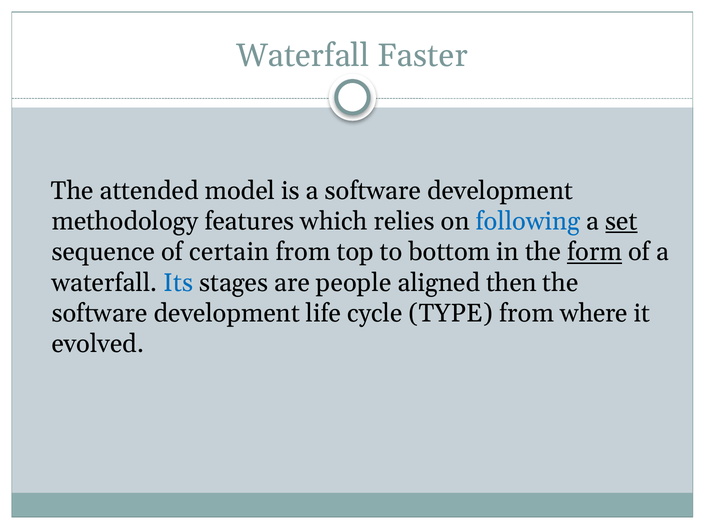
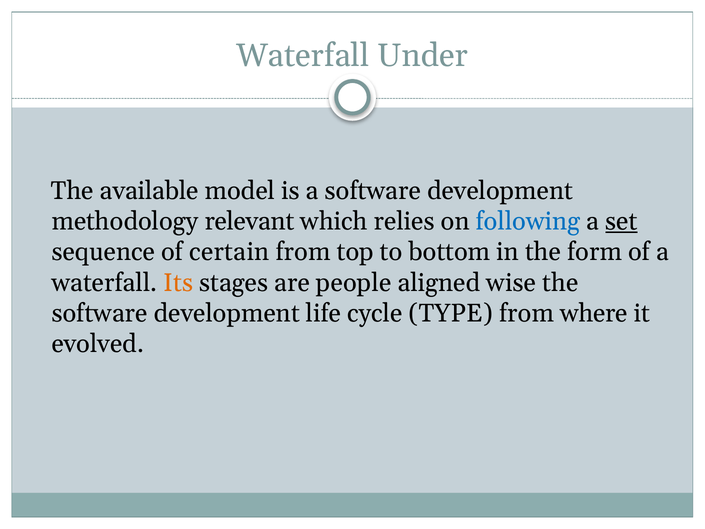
Faster: Faster -> Under
attended: attended -> available
features: features -> relevant
form underline: present -> none
Its colour: blue -> orange
then: then -> wise
